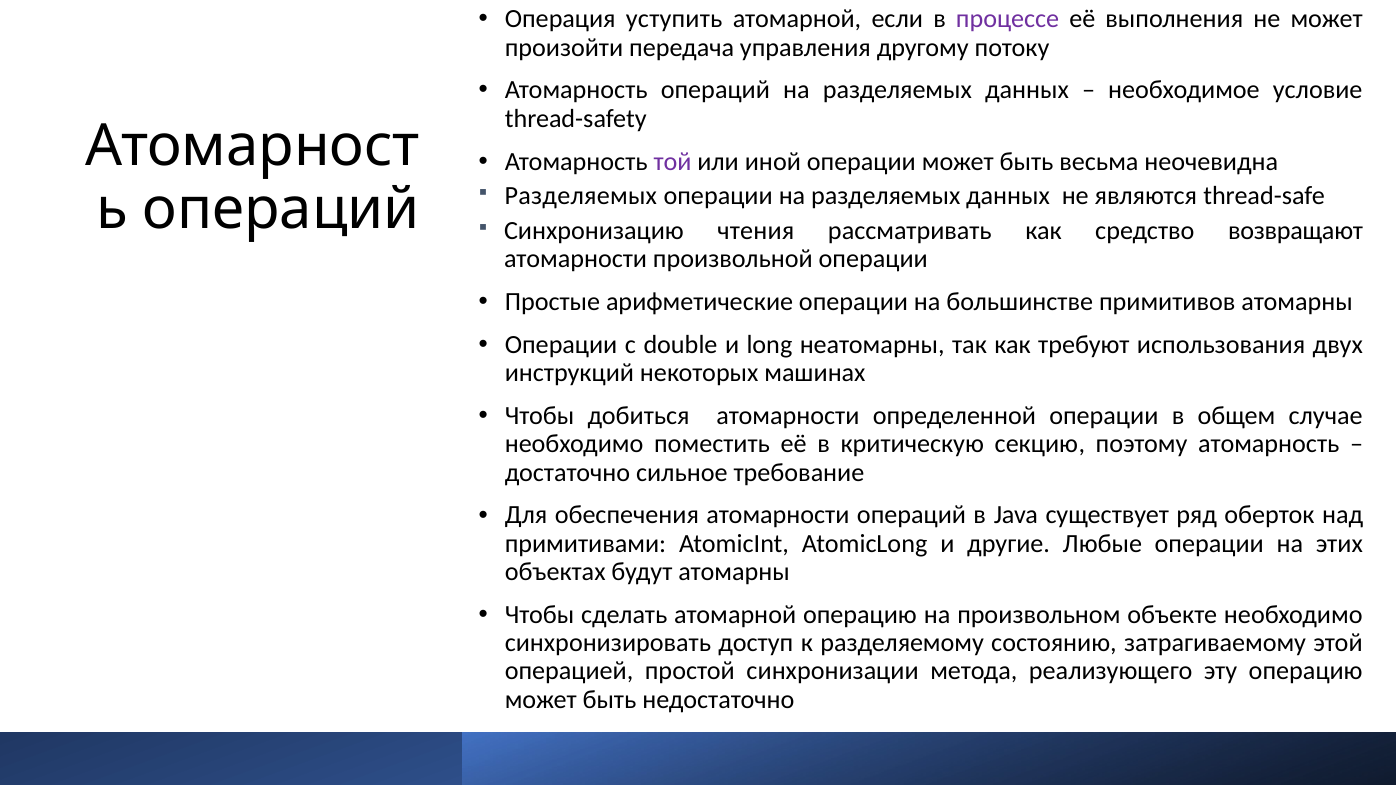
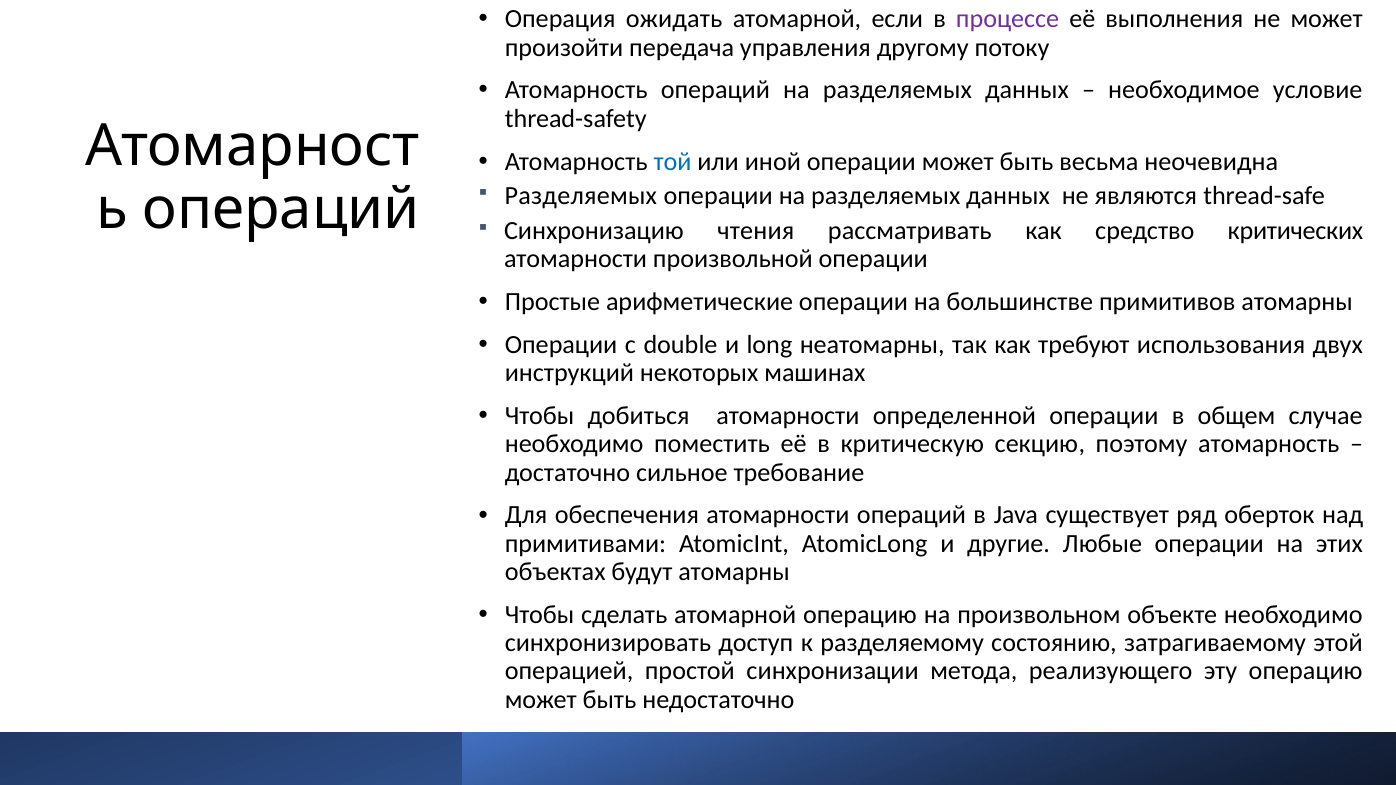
уступить: уступить -> ожидать
той colour: purple -> blue
возвращают: возвращают -> критических
